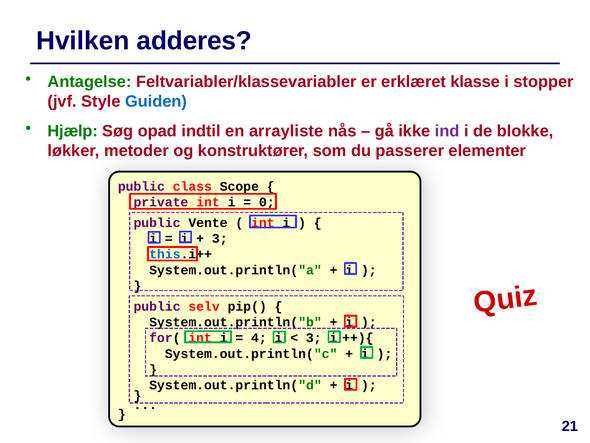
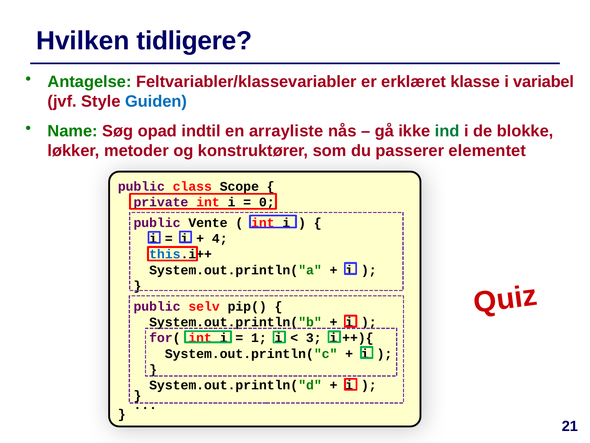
adderes: adderes -> tidligere
stopper: stopper -> variabel
Hjælp: Hjælp -> Name
ind colour: purple -> green
elementer: elementer -> elementet
3 at (220, 238): 3 -> 4
4: 4 -> 1
